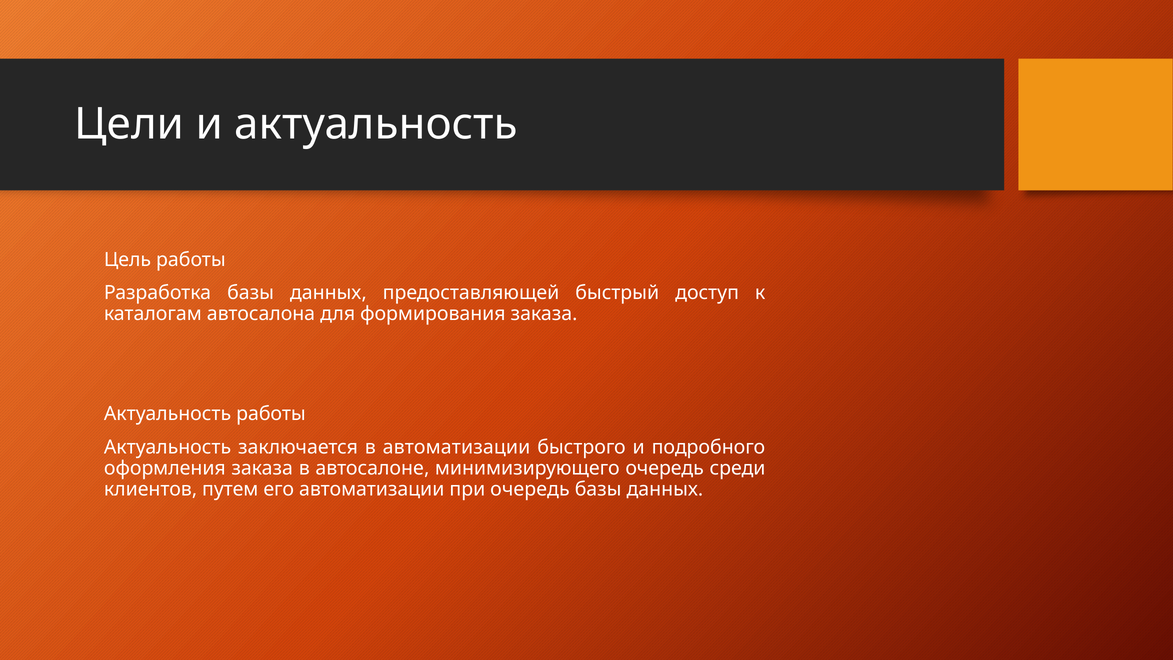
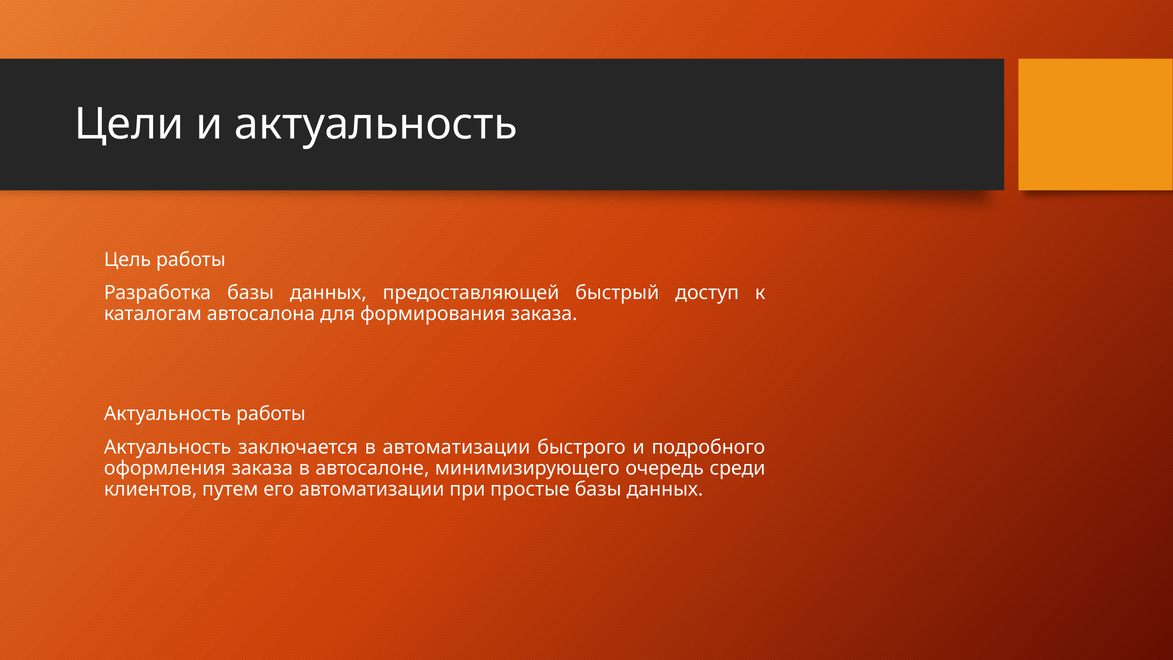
при очередь: очередь -> простые
